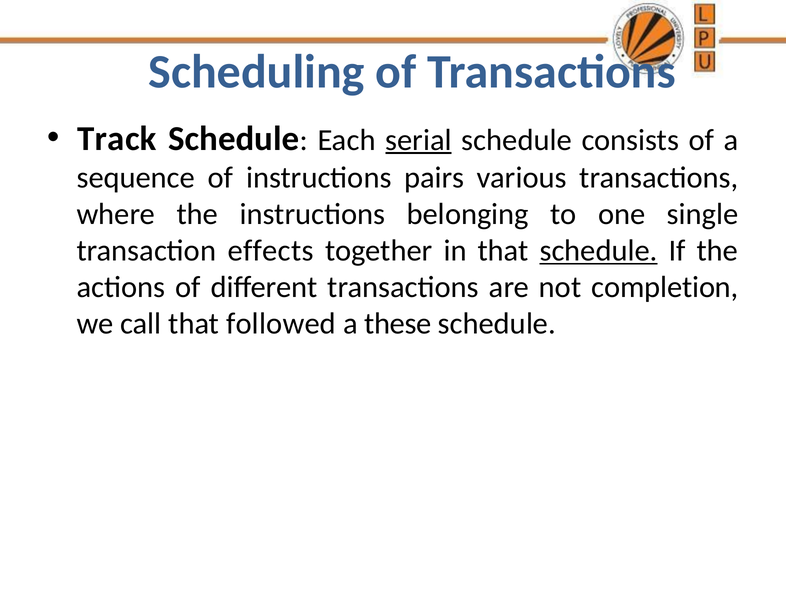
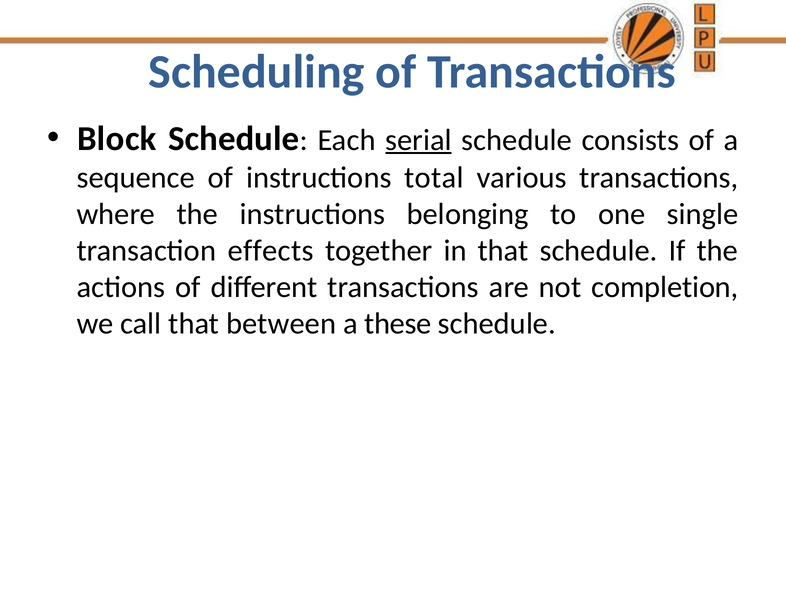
Track: Track -> Block
pairs: pairs -> total
schedule at (599, 251) underline: present -> none
followed: followed -> between
